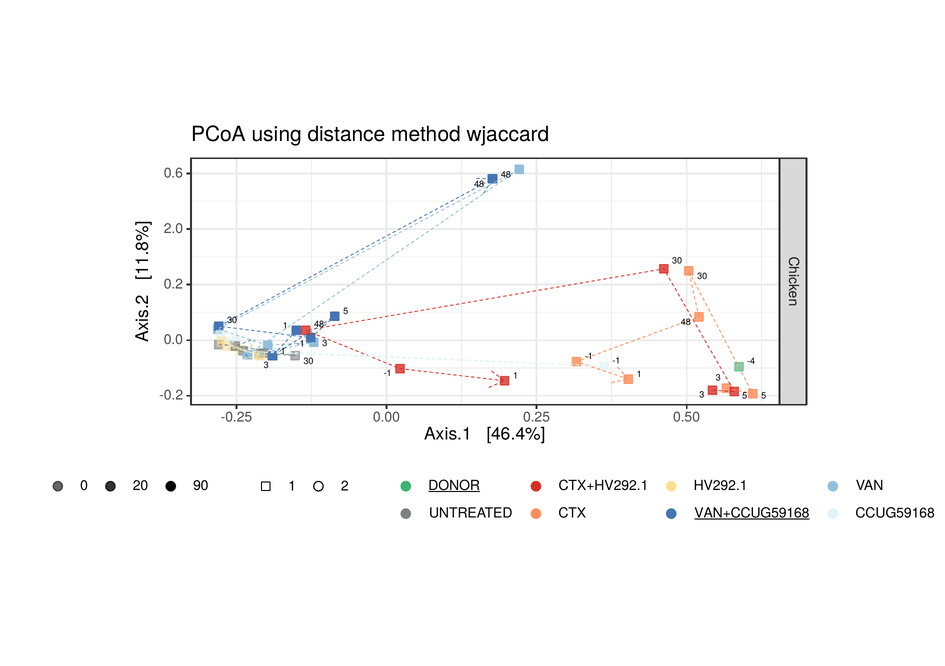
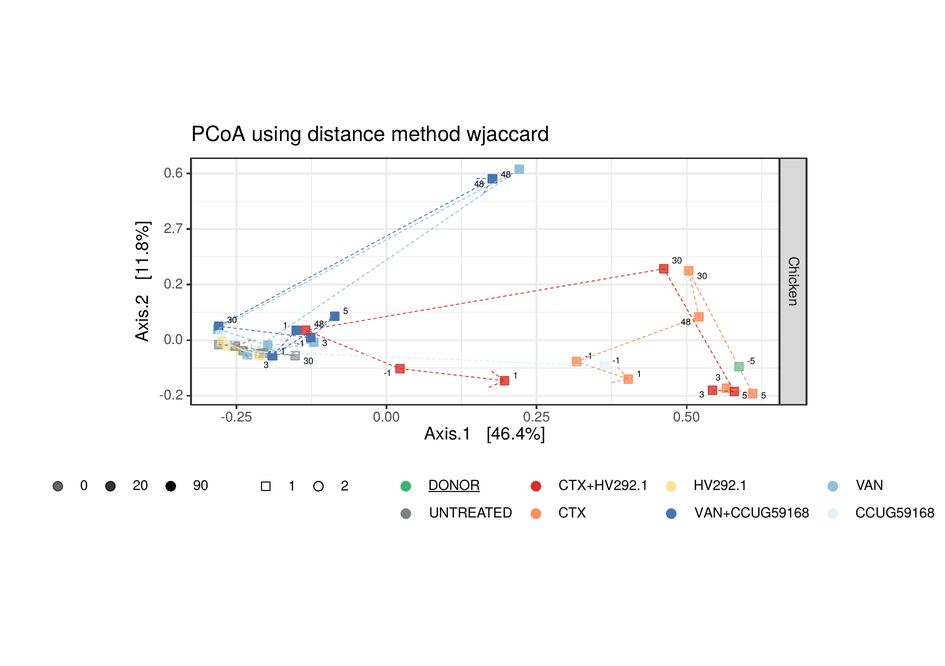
2.0: 2.0 -> 2.7
-4: -4 -> -5
VAN+CCUG59168 underline: present -> none
